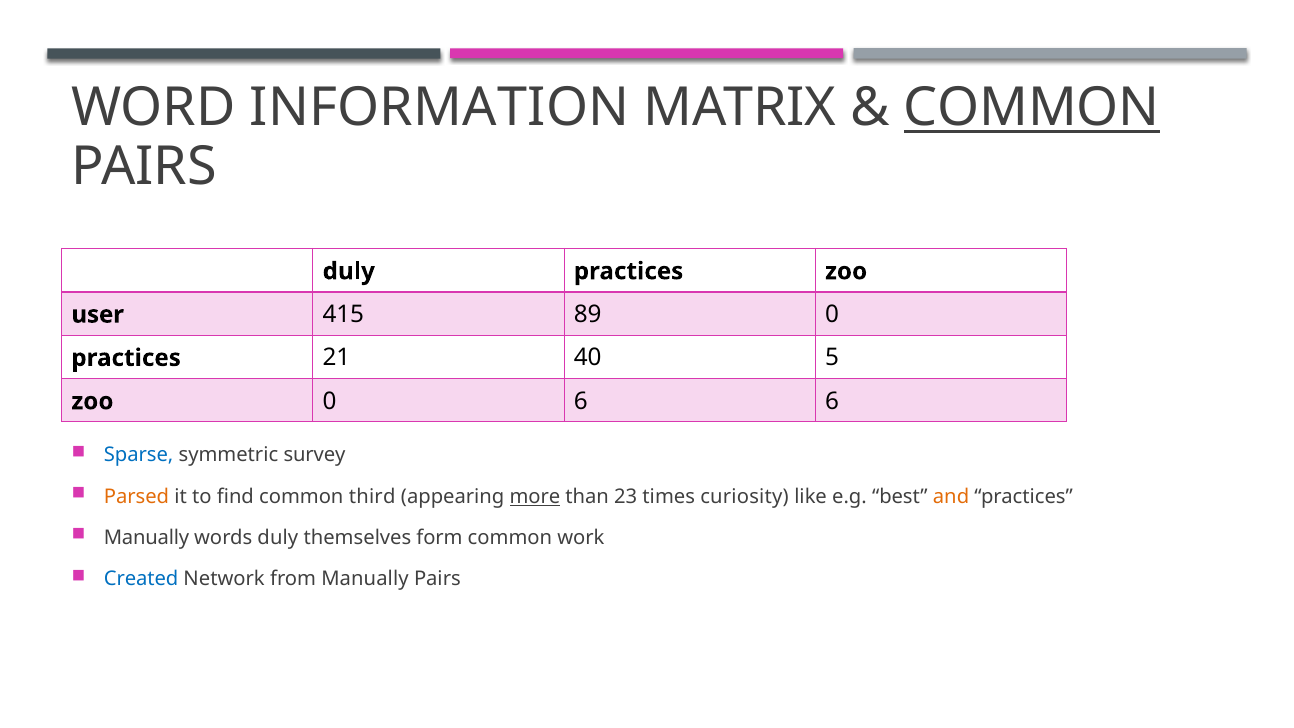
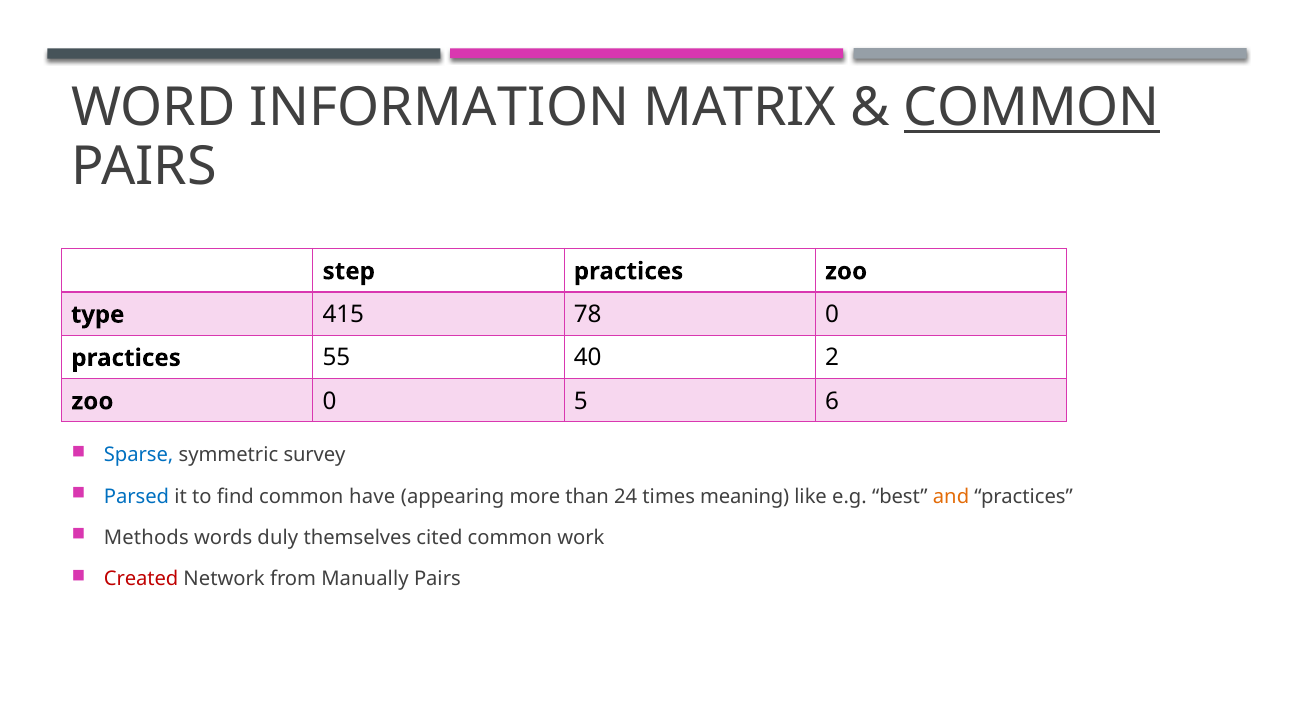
duly at (349, 271): duly -> step
user: user -> type
89: 89 -> 78
21: 21 -> 55
5: 5 -> 2
0 6: 6 -> 5
Parsed colour: orange -> blue
third: third -> have
more underline: present -> none
23: 23 -> 24
curiosity: curiosity -> meaning
Manually at (146, 538): Manually -> Methods
form: form -> cited
Created colour: blue -> red
